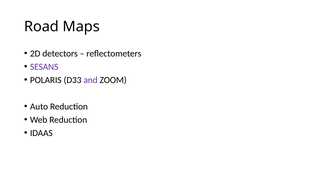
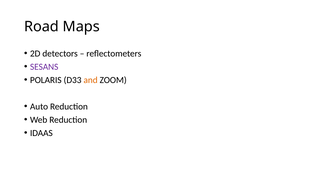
and colour: purple -> orange
